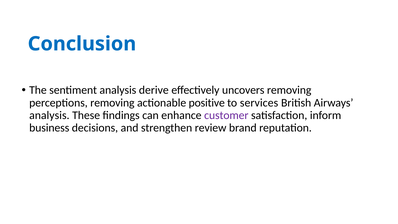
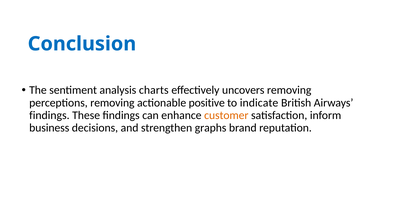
derive: derive -> charts
services: services -> indicate
analysis at (49, 115): analysis -> findings
customer colour: purple -> orange
review: review -> graphs
